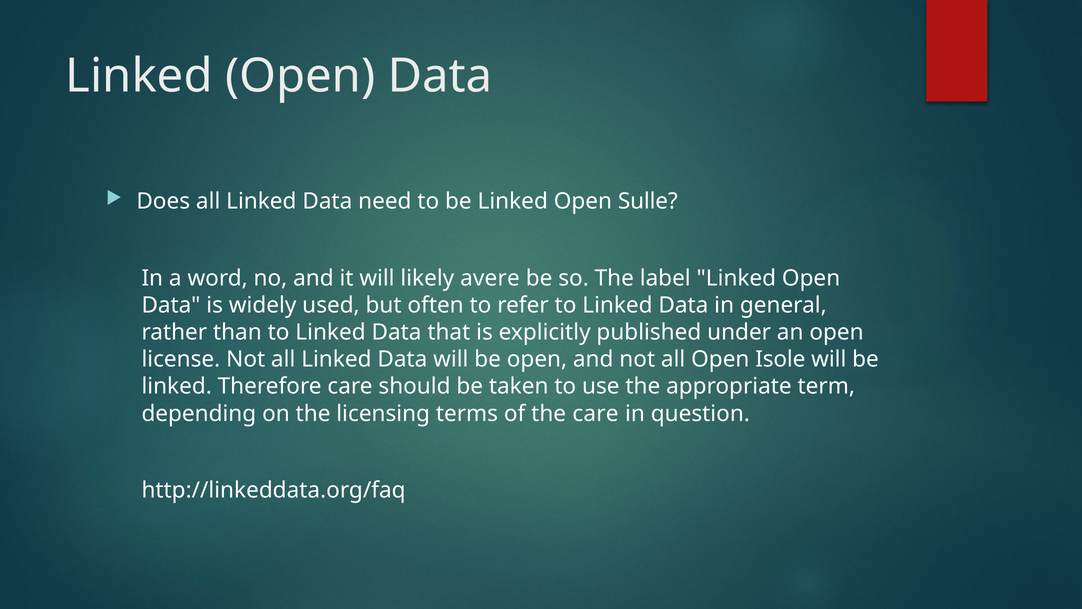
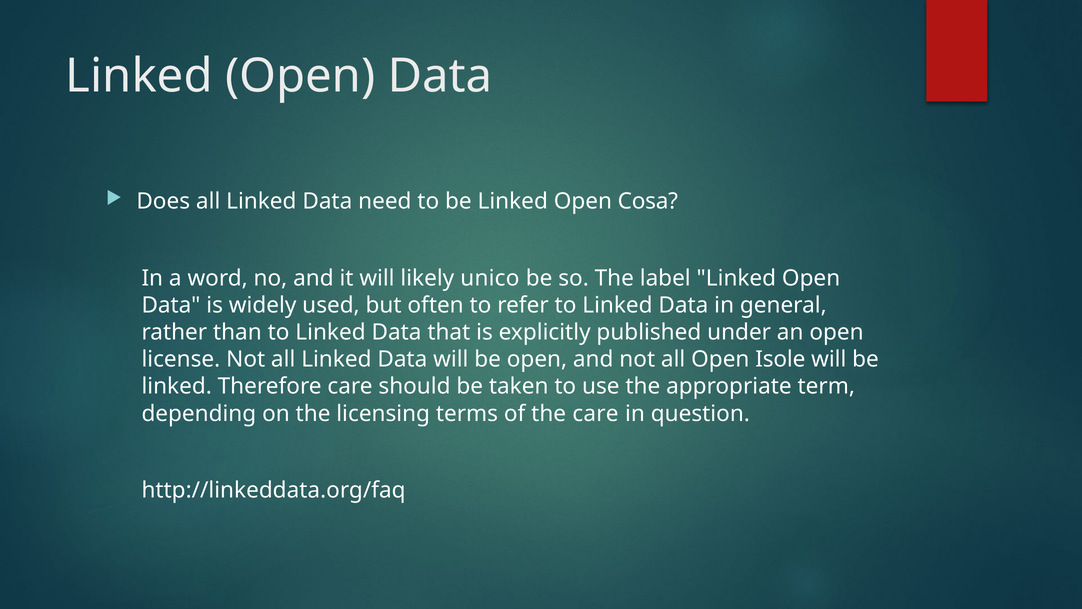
Sulle: Sulle -> Cosa
avere: avere -> unico
